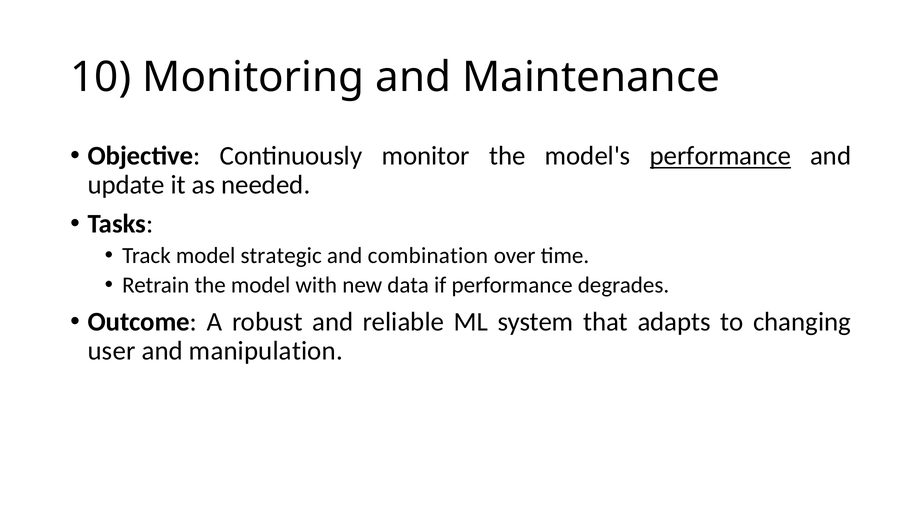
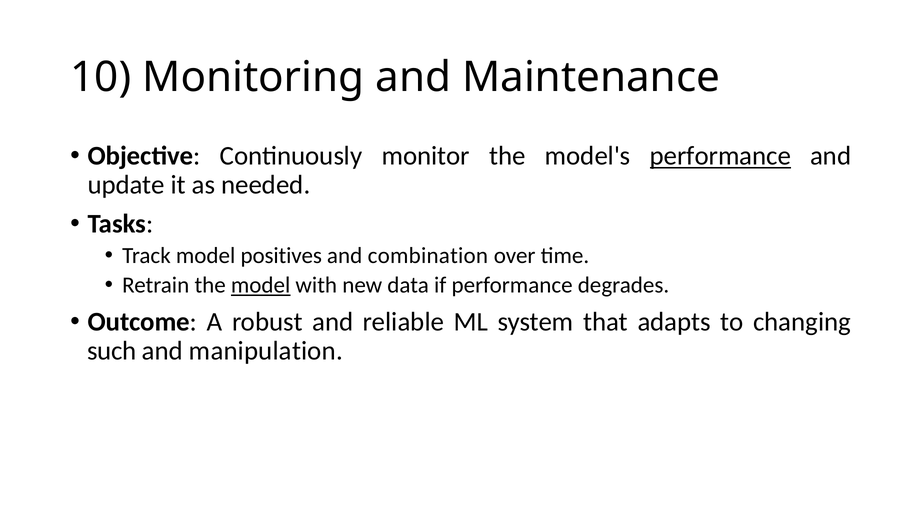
strategic: strategic -> positives
model at (261, 285) underline: none -> present
user: user -> such
